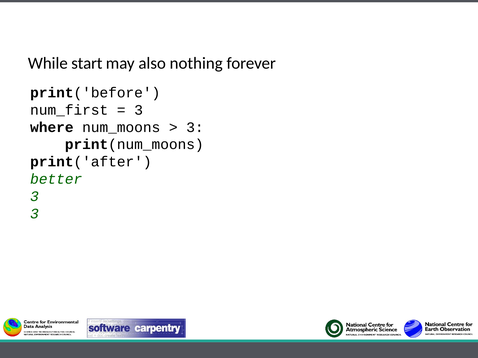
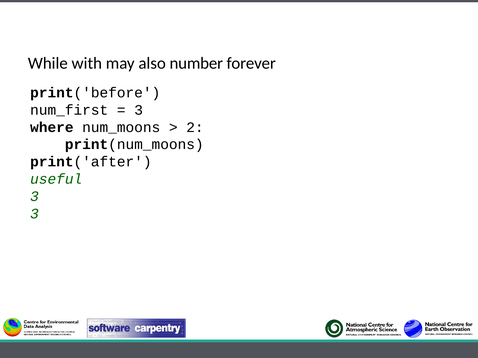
start: start -> with
nothing: nothing -> number
3 at (195, 127): 3 -> 2
better: better -> useful
